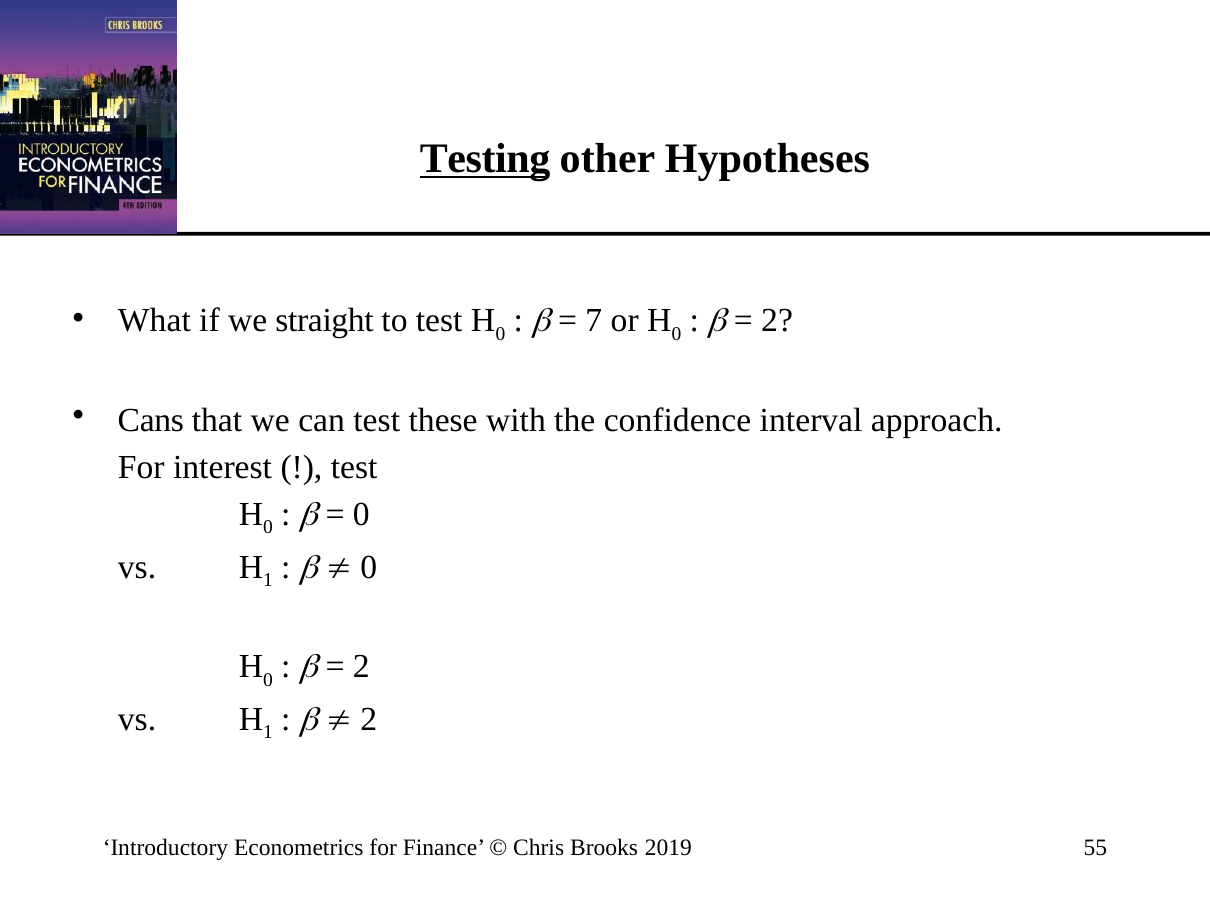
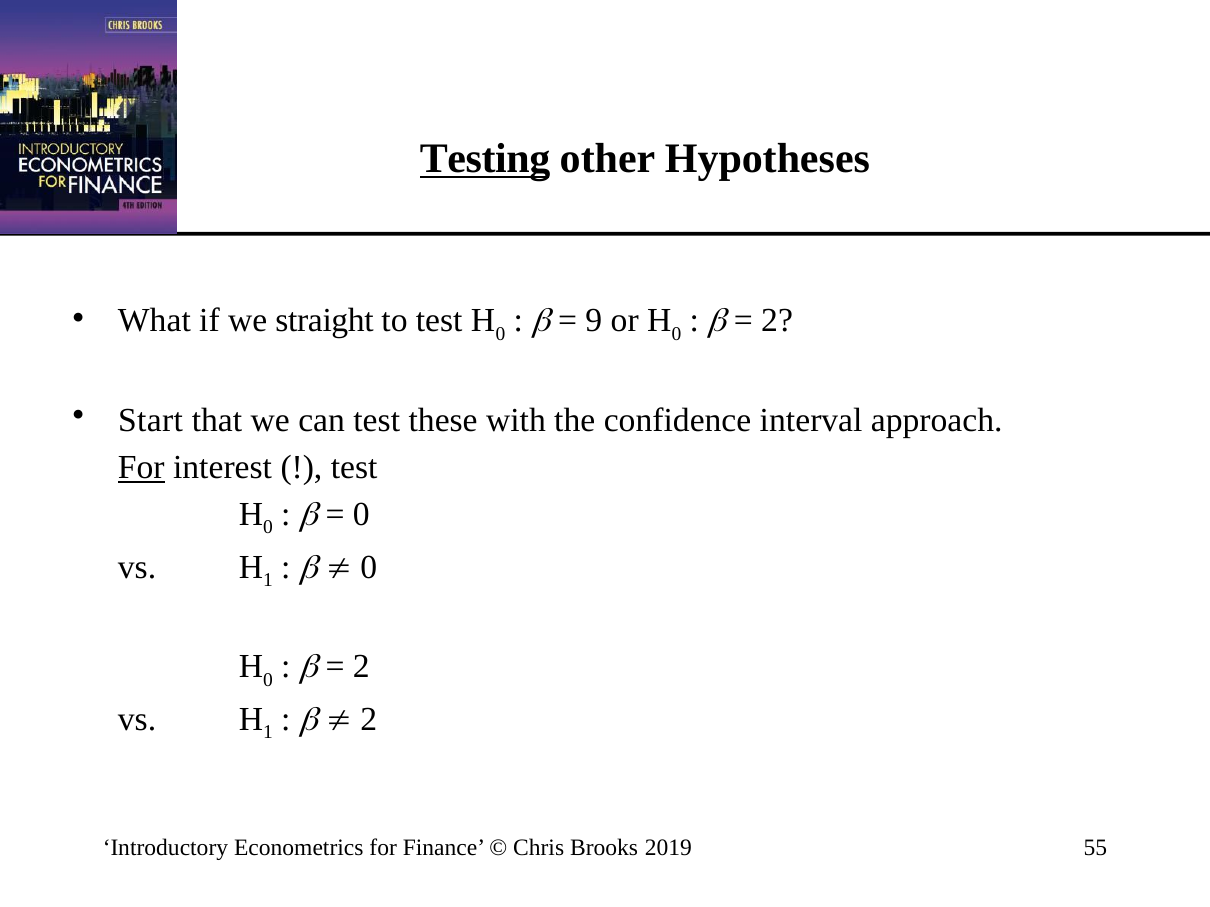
7: 7 -> 9
Cans: Cans -> Start
For at (141, 468) underline: none -> present
